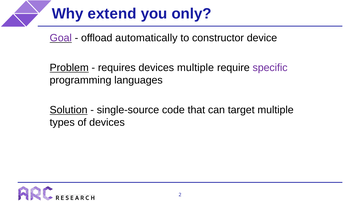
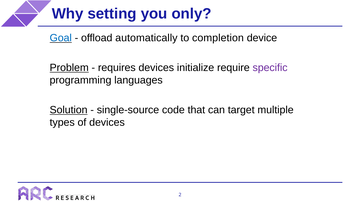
extend: extend -> setting
Goal colour: purple -> blue
constructor: constructor -> completion
devices multiple: multiple -> initialize
